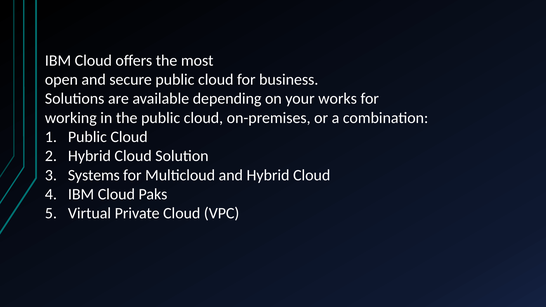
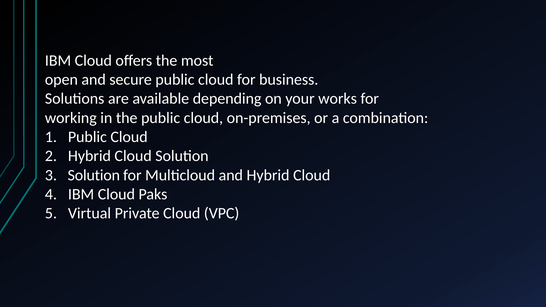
Systems at (94, 175): Systems -> Solution
